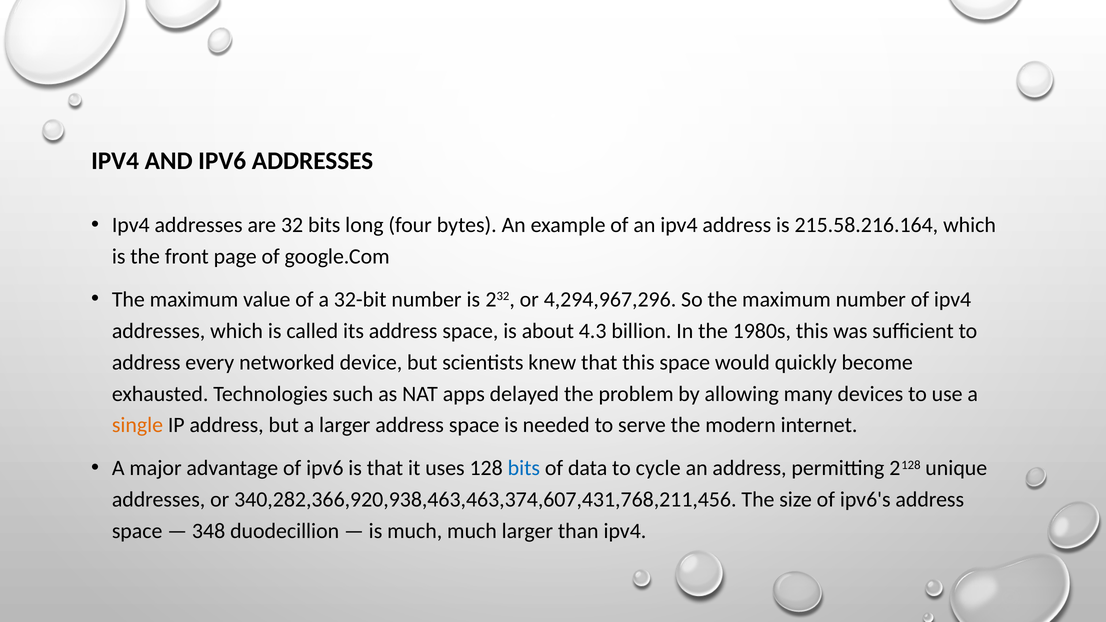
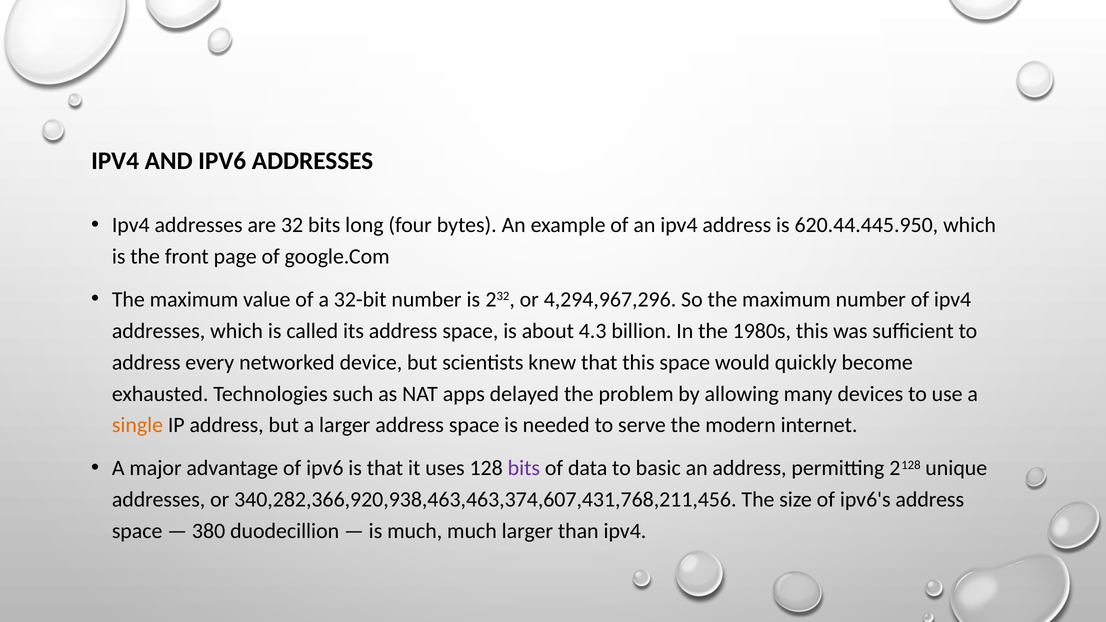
215.58.216.164: 215.58.216.164 -> 620.44.445.950
bits at (524, 468) colour: blue -> purple
cycle: cycle -> basic
348: 348 -> 380
